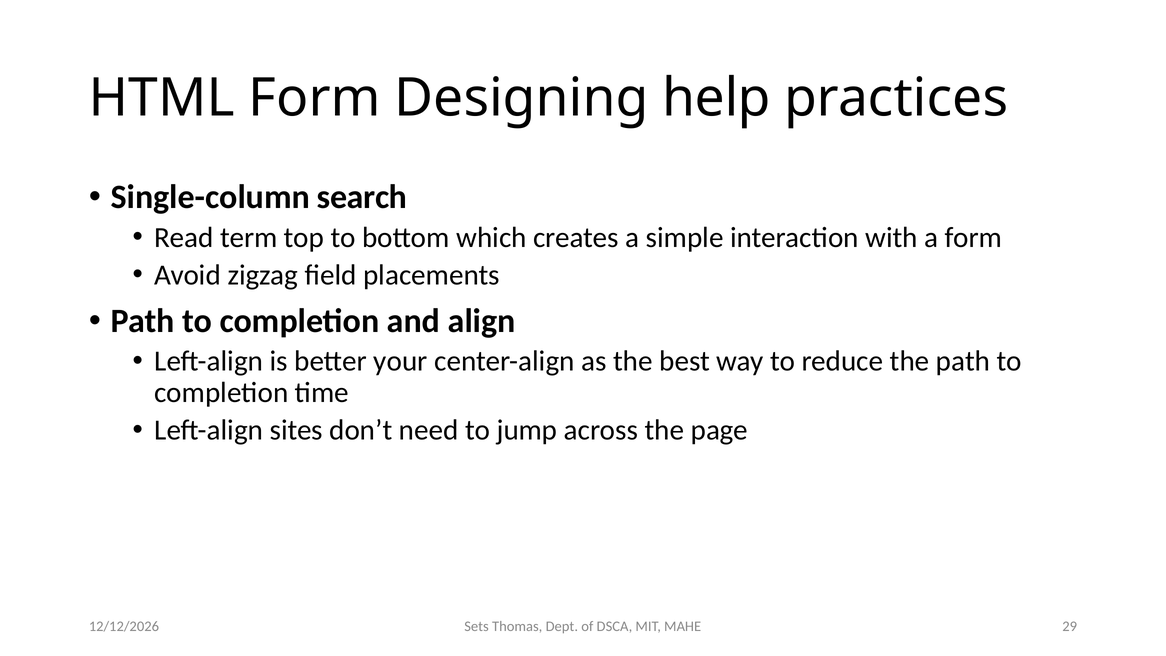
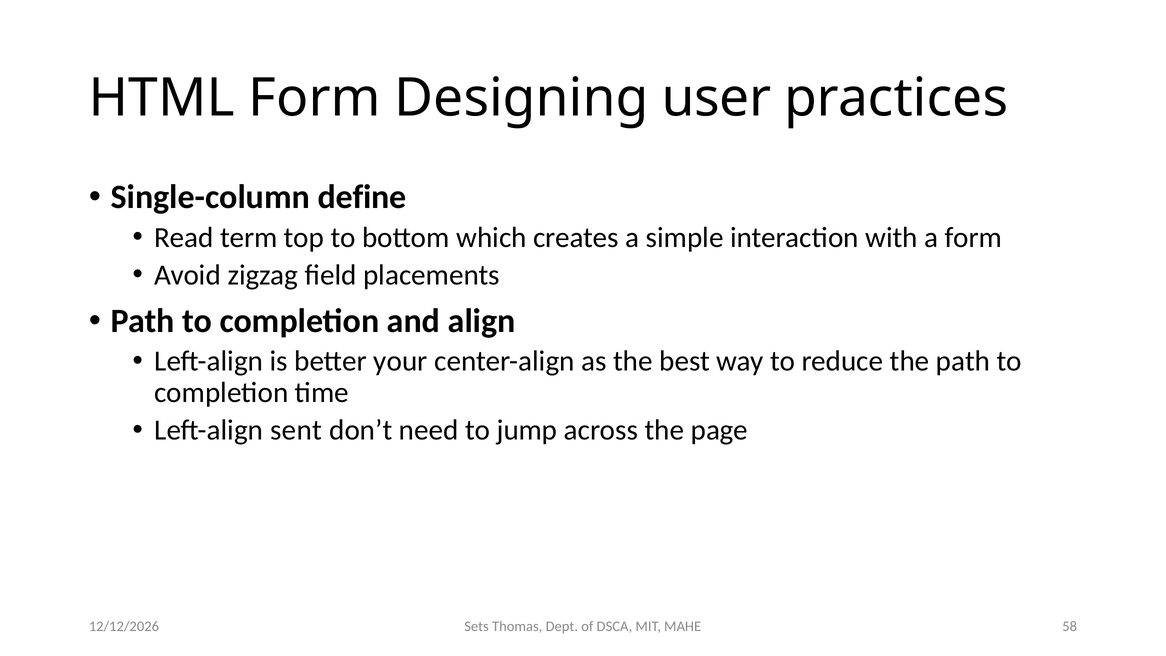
help: help -> user
search: search -> define
sites: sites -> sent
29: 29 -> 58
